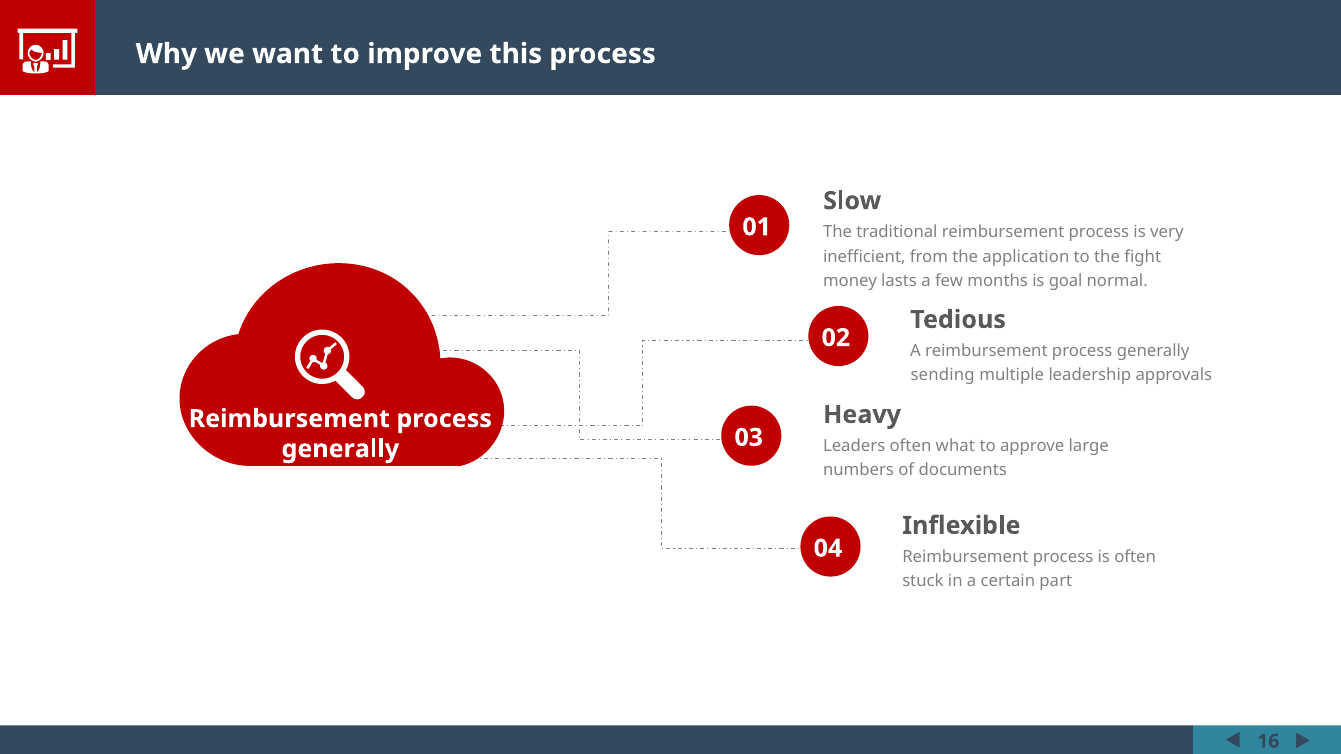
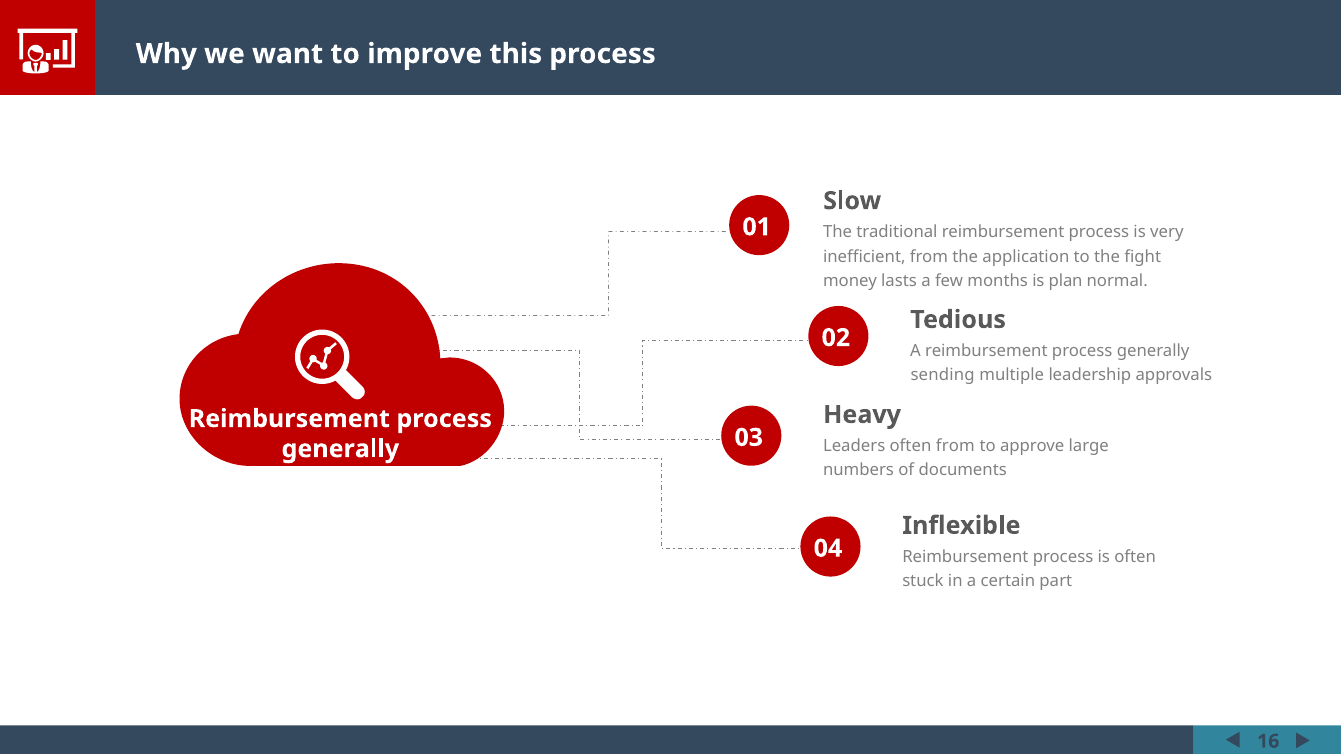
goal: goal -> plan
often what: what -> from
